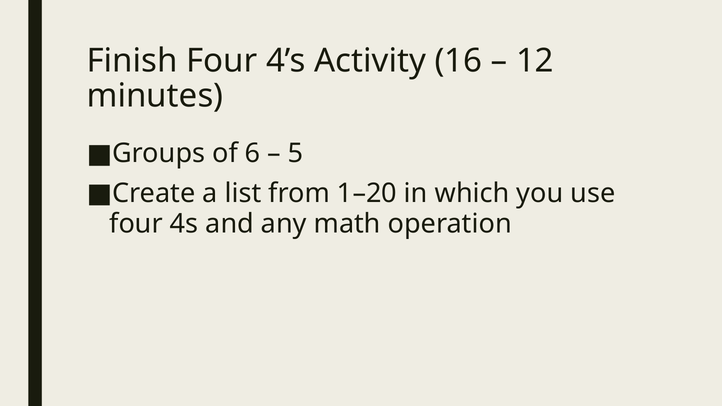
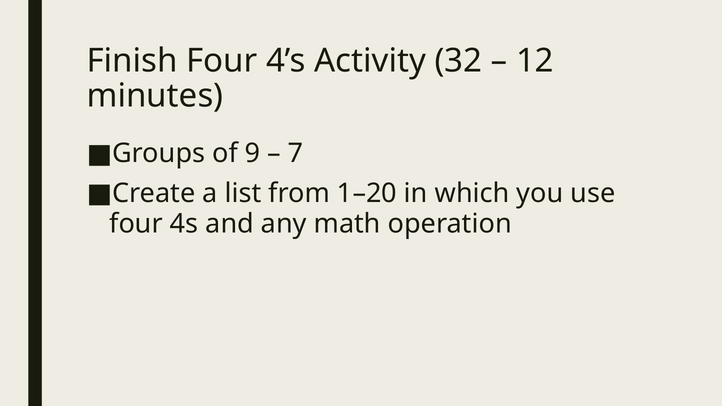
16: 16 -> 32
6: 6 -> 9
5: 5 -> 7
